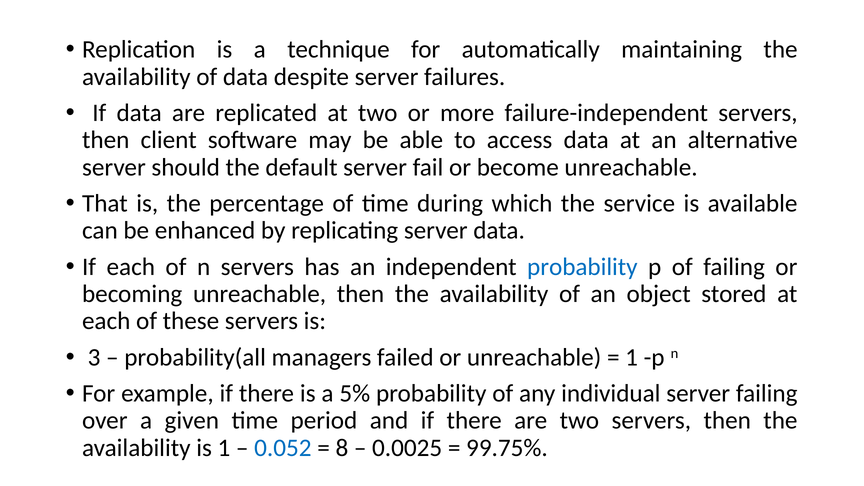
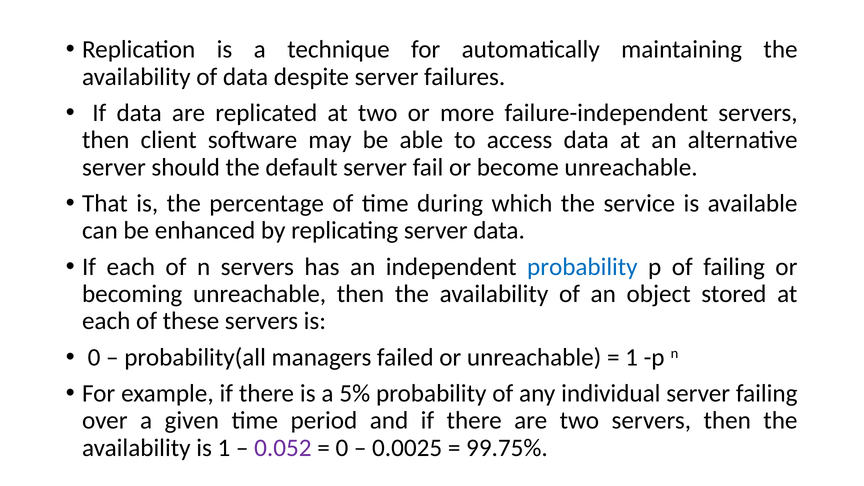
3 at (94, 357): 3 -> 0
0.052 colour: blue -> purple
8 at (342, 448): 8 -> 0
